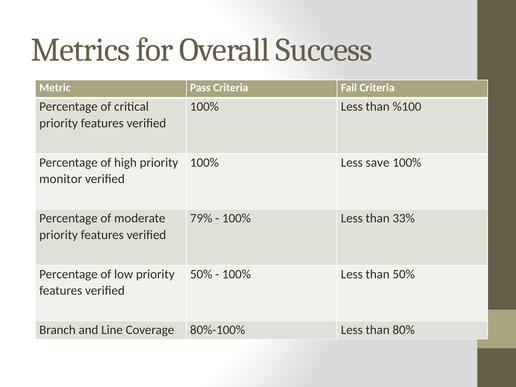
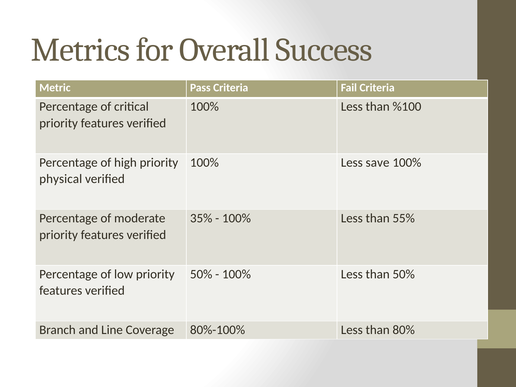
monitor: monitor -> physical
79%: 79% -> 35%
33%: 33% -> 55%
